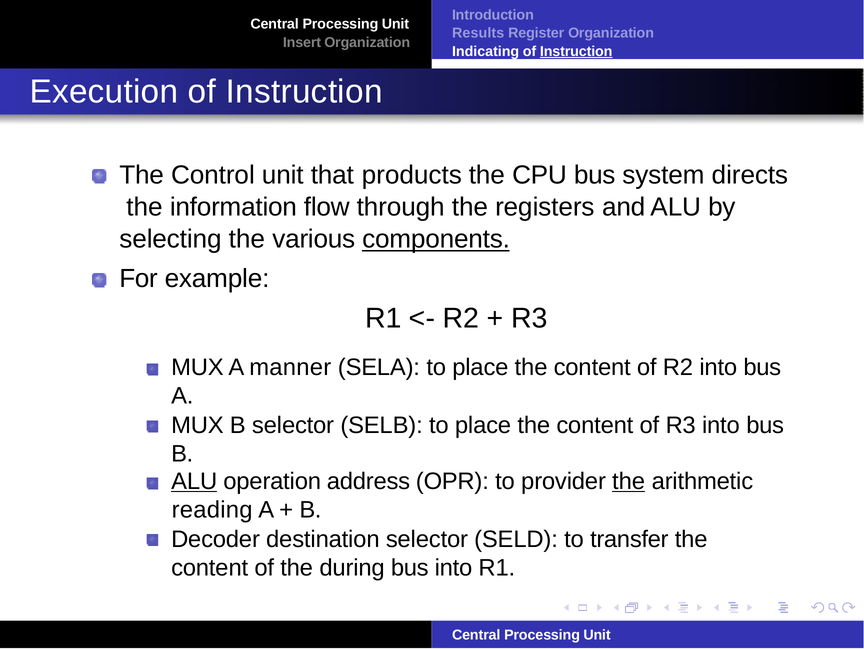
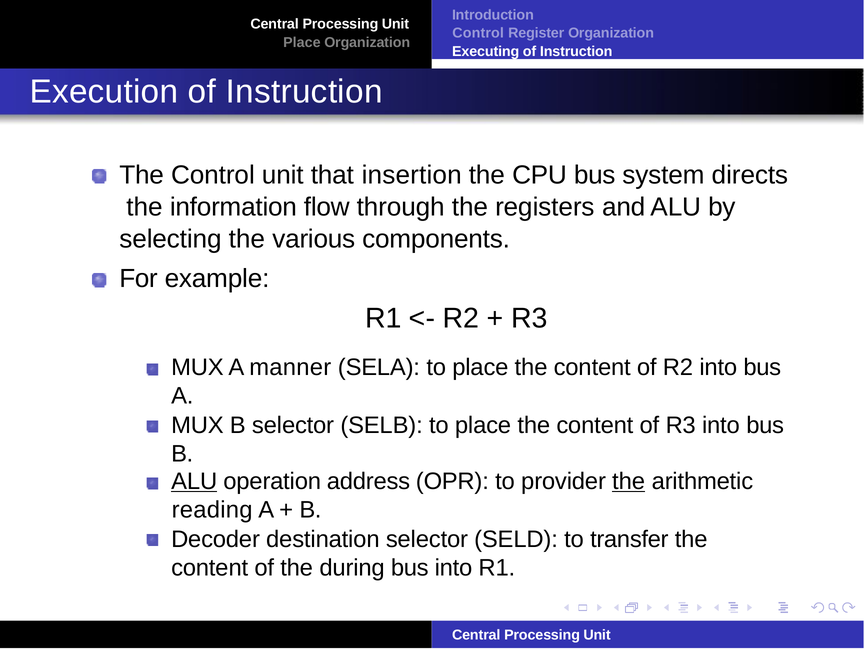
Results at (478, 33): Results -> Control
Insert at (302, 42): Insert -> Place
Indicating: Indicating -> Executing
Instruction at (576, 51) underline: present -> none
products: products -> insertion
components underline: present -> none
